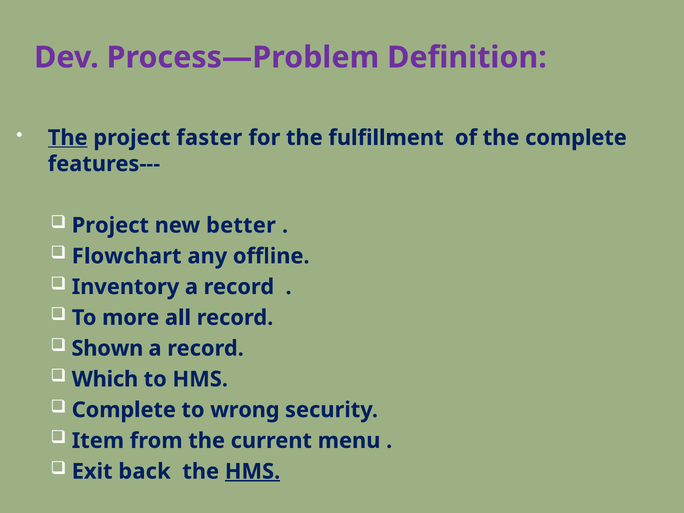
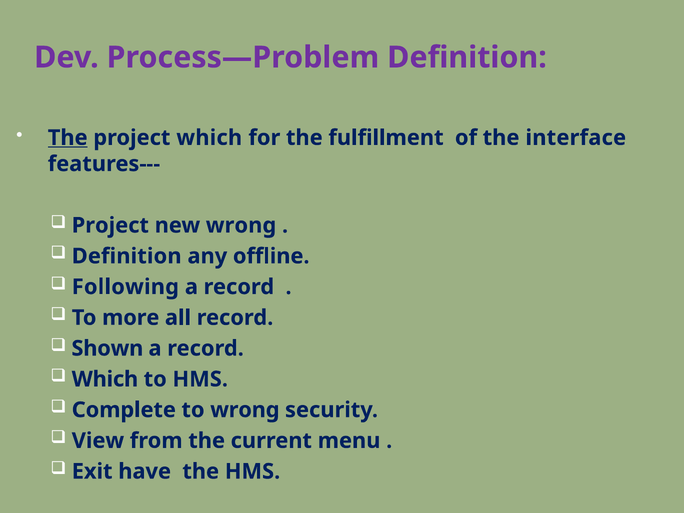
project faster: faster -> which
the complete: complete -> interface
new better: better -> wrong
Flowchart at (127, 256): Flowchart -> Definition
Inventory: Inventory -> Following
Item: Item -> View
back: back -> have
HMS at (253, 471) underline: present -> none
